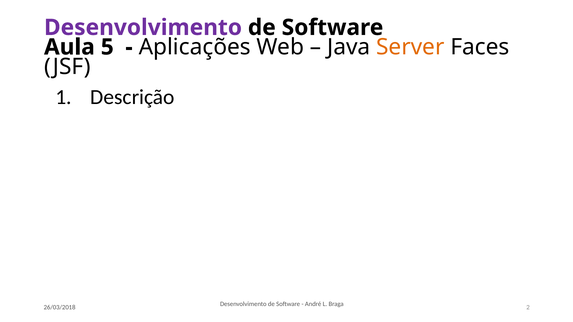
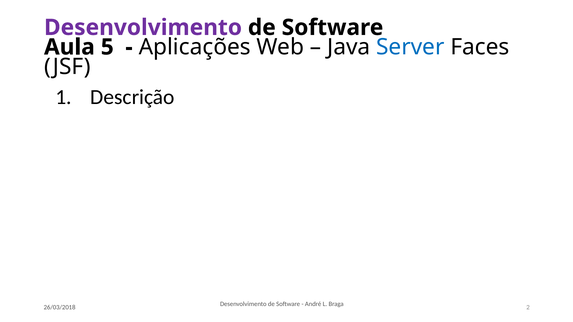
Server colour: orange -> blue
